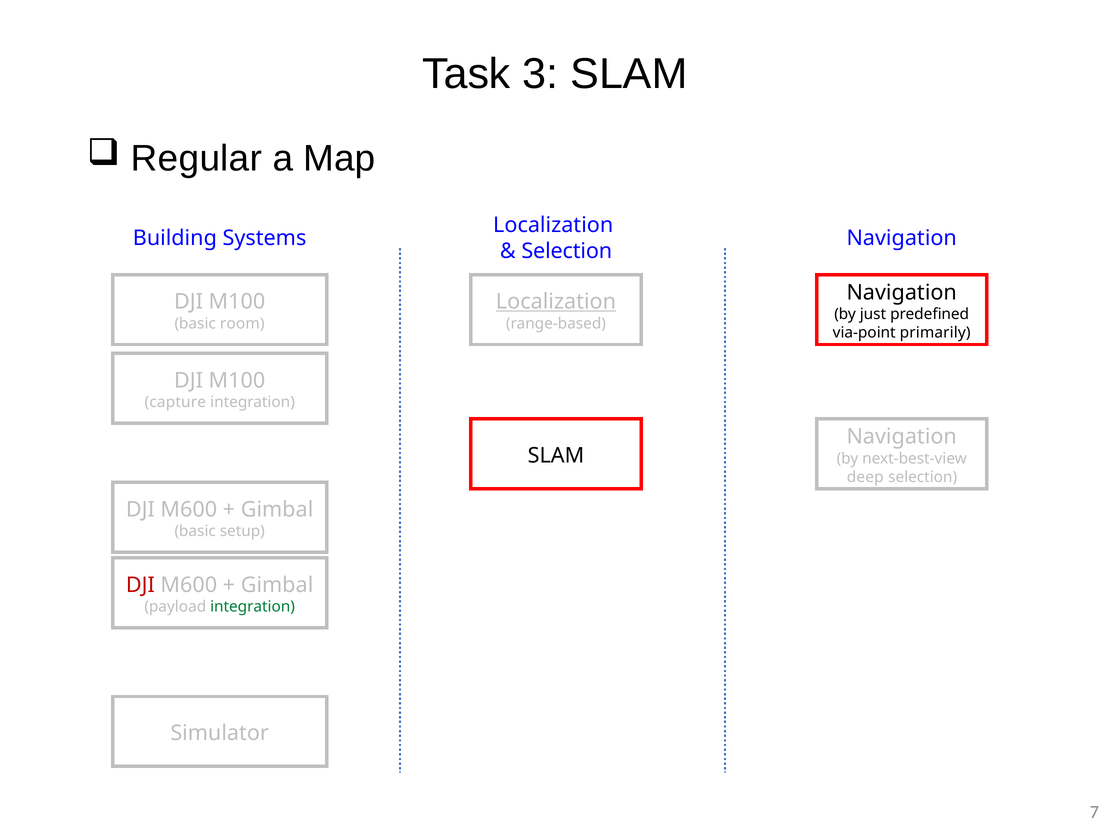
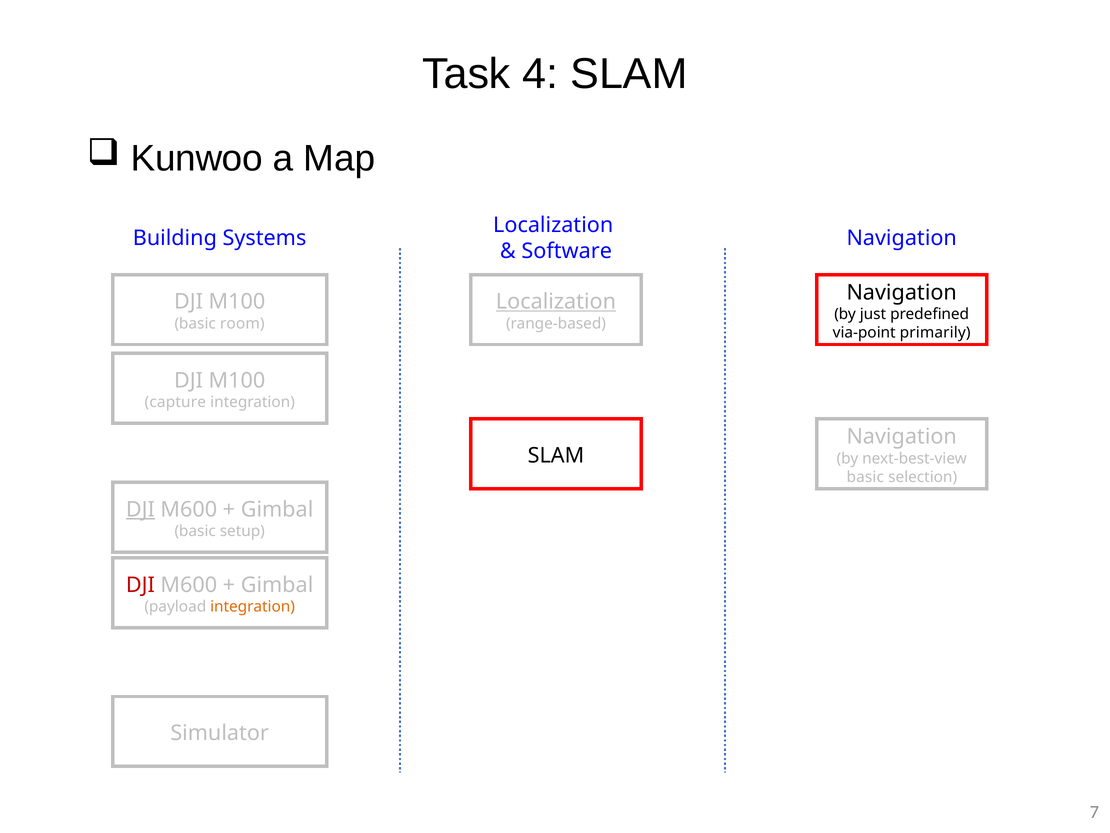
3: 3 -> 4
Regular: Regular -> Kunwoo
Selection at (567, 251): Selection -> Software
deep at (865, 477): deep -> basic
DJI at (140, 509) underline: none -> present
integration at (253, 607) colour: green -> orange
